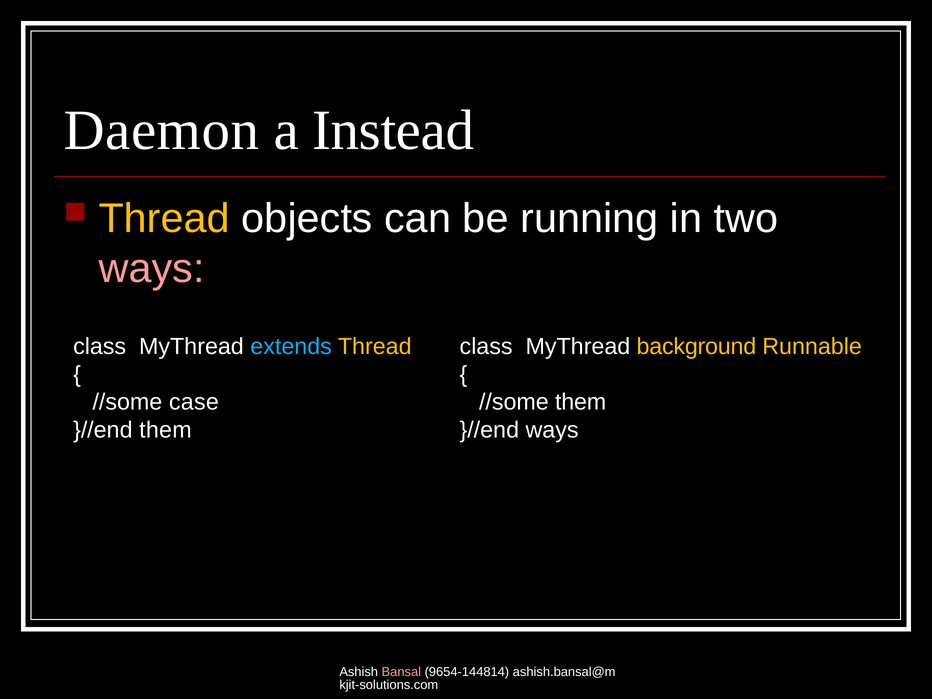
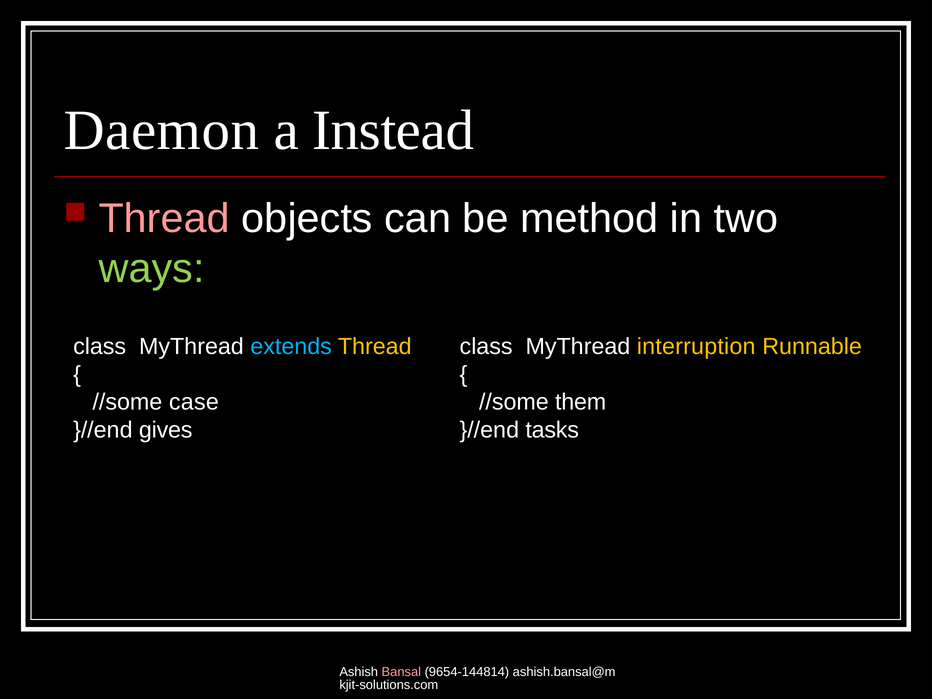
Thread at (164, 219) colour: yellow -> pink
running: running -> method
ways at (152, 269) colour: pink -> light green
background: background -> interruption
}//end them: them -> gives
}//end ways: ways -> tasks
